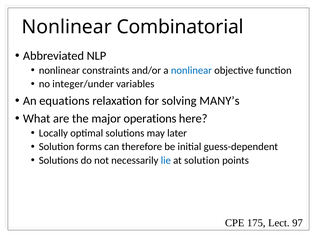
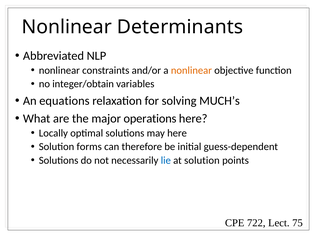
Combinatorial: Combinatorial -> Determinants
nonlinear at (191, 70) colour: blue -> orange
integer/under: integer/under -> integer/obtain
MANY’s: MANY’s -> MUCH’s
may later: later -> here
175: 175 -> 722
97: 97 -> 75
